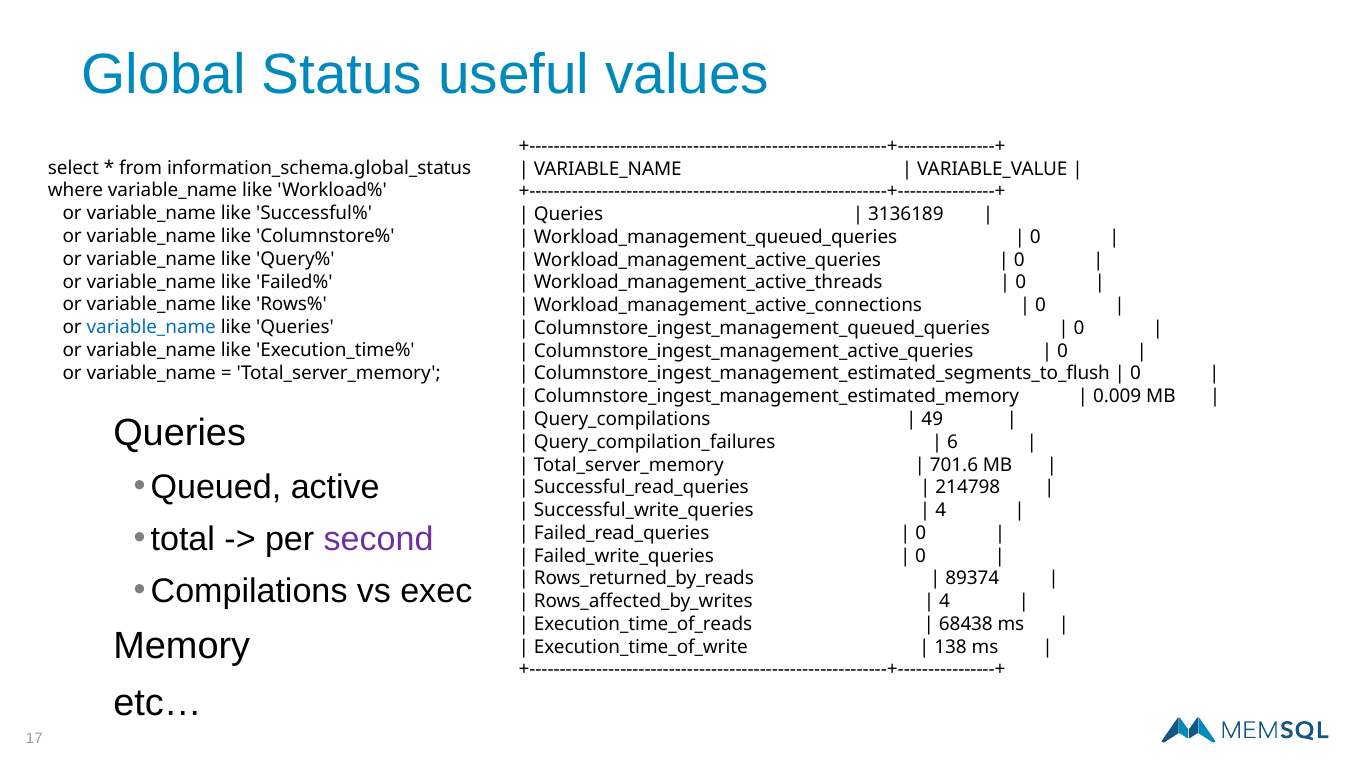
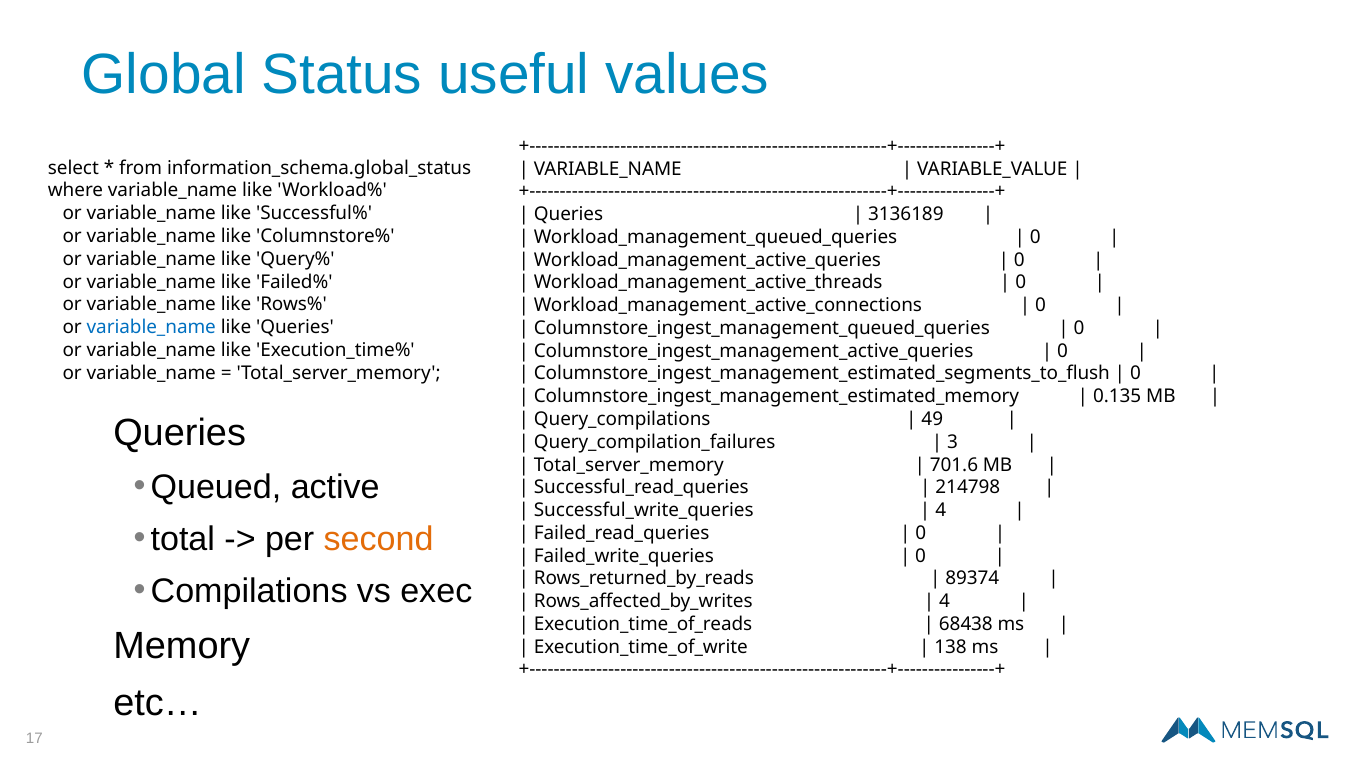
0.009: 0.009 -> 0.135
6: 6 -> 3
second colour: purple -> orange
